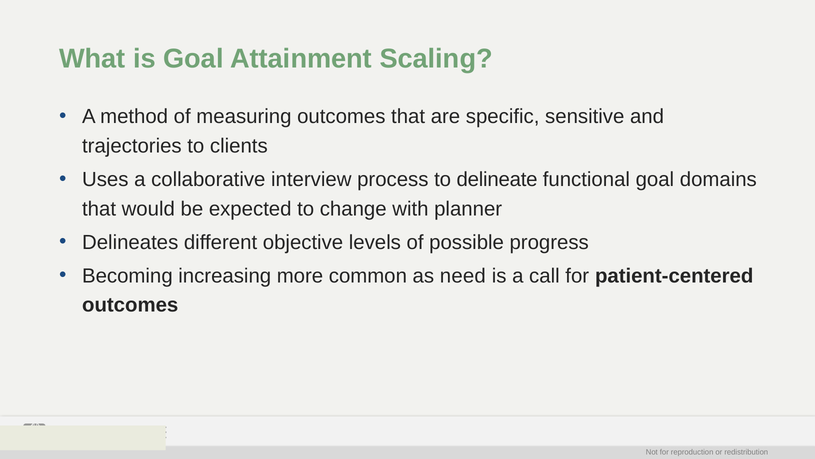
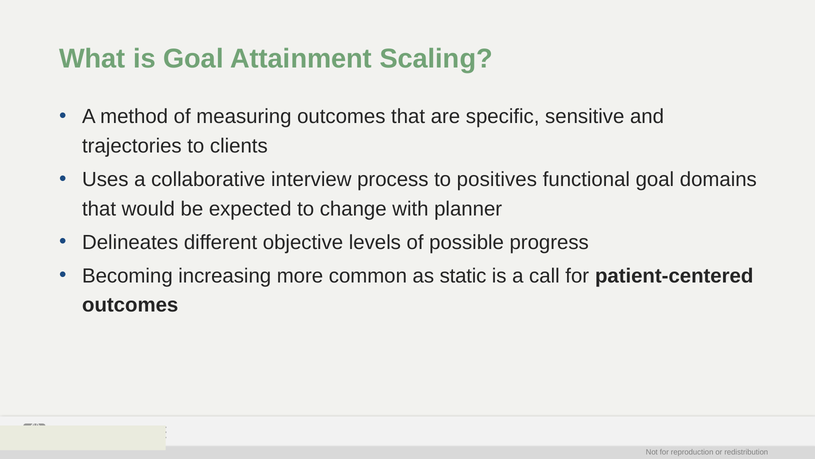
delineate: delineate -> positives
need: need -> static
